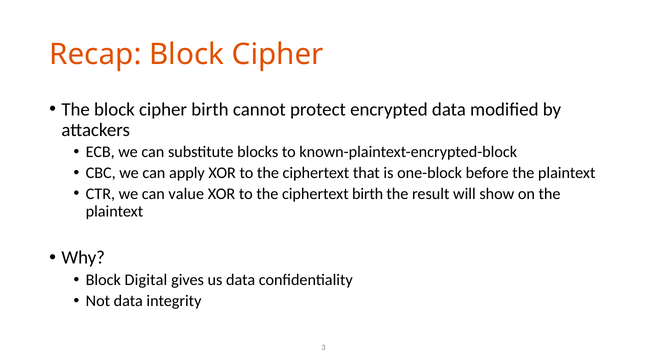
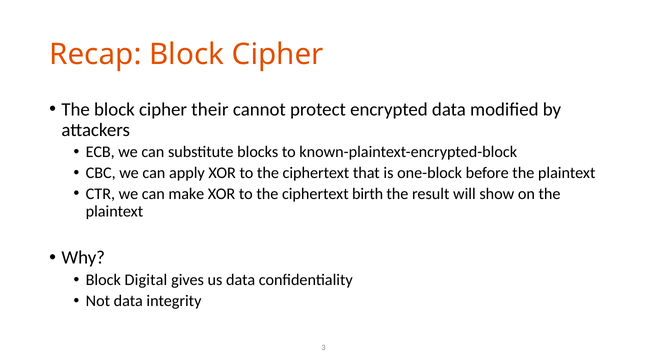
cipher birth: birth -> their
value: value -> make
